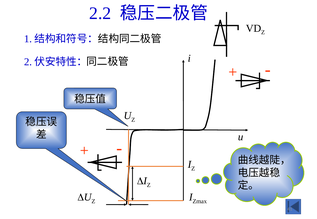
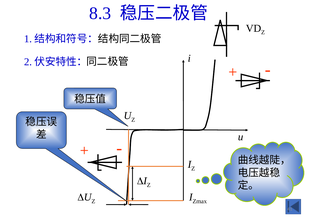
2.2: 2.2 -> 8.3
